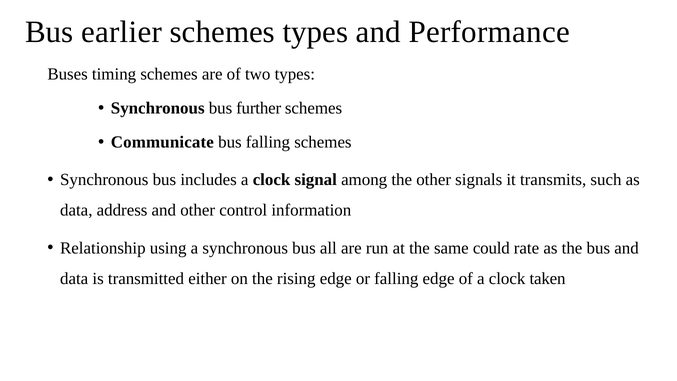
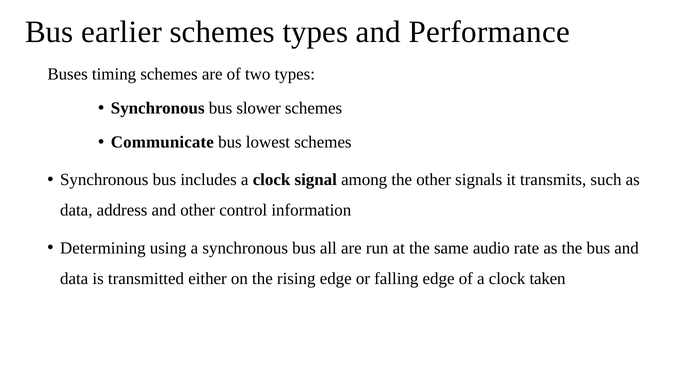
further: further -> slower
bus falling: falling -> lowest
Relationship: Relationship -> Determining
could: could -> audio
